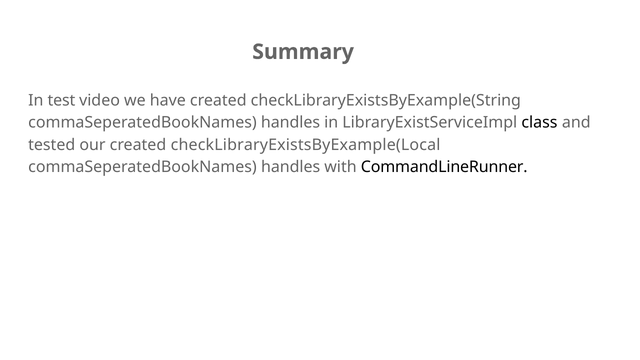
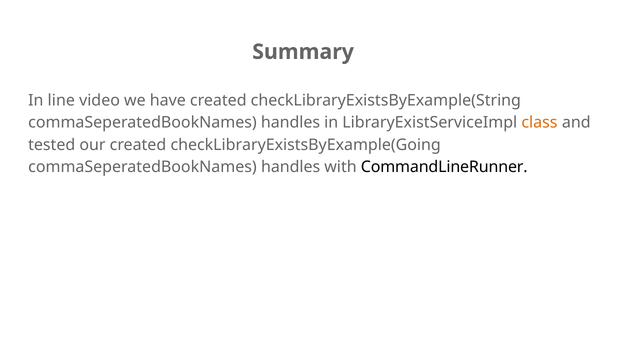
test: test -> line
class colour: black -> orange
checkLibraryExistsByExample(Local: checkLibraryExistsByExample(Local -> checkLibraryExistsByExample(Going
